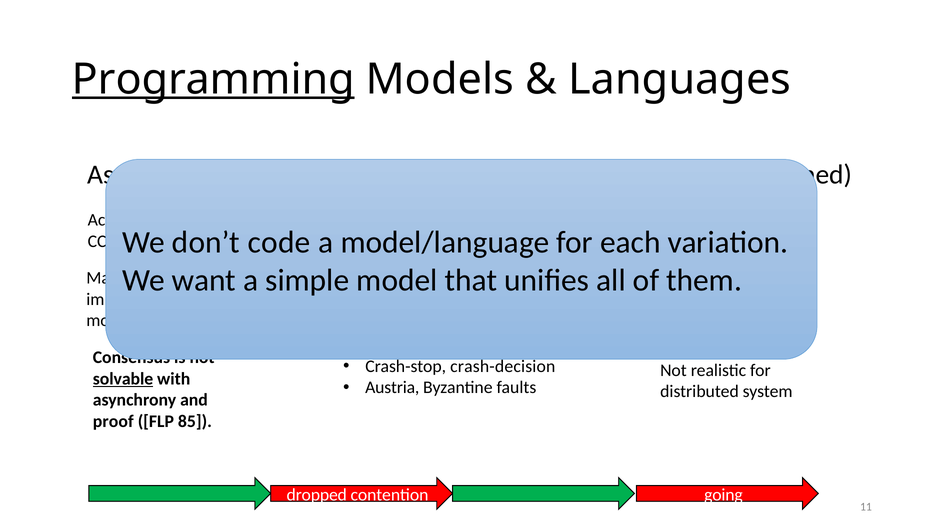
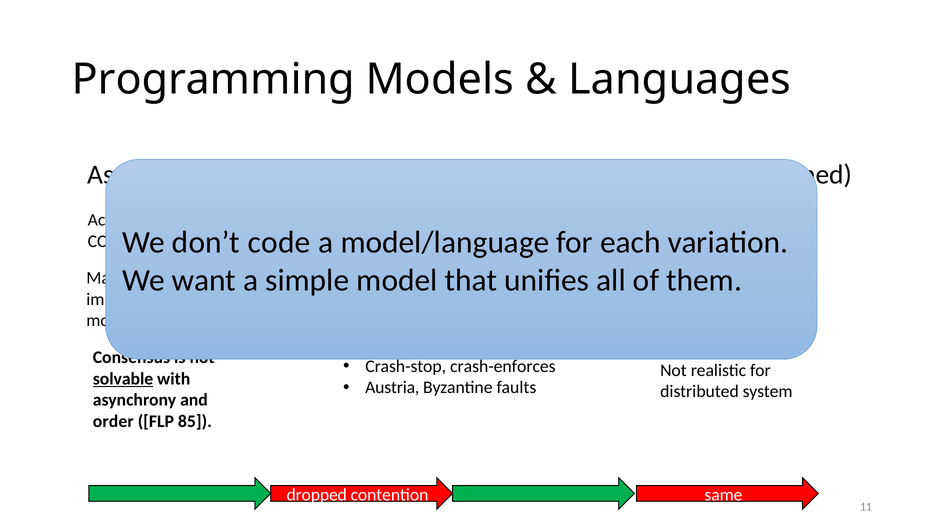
Programming underline: present -> none
crash-decision: crash-decision -> crash-enforces
proof: proof -> order
going: going -> same
